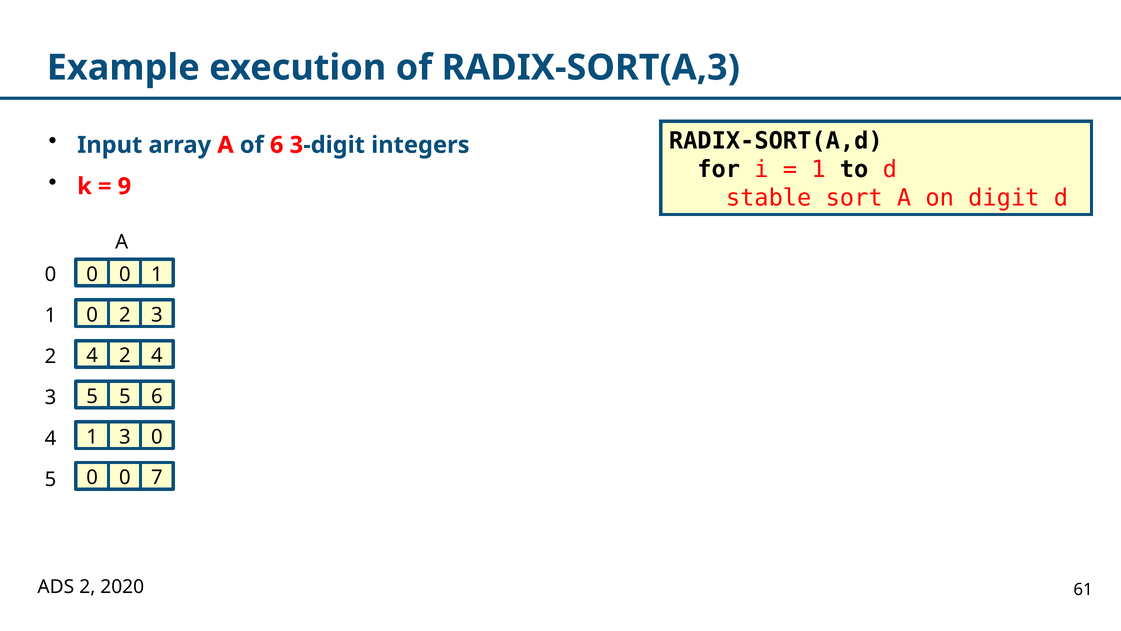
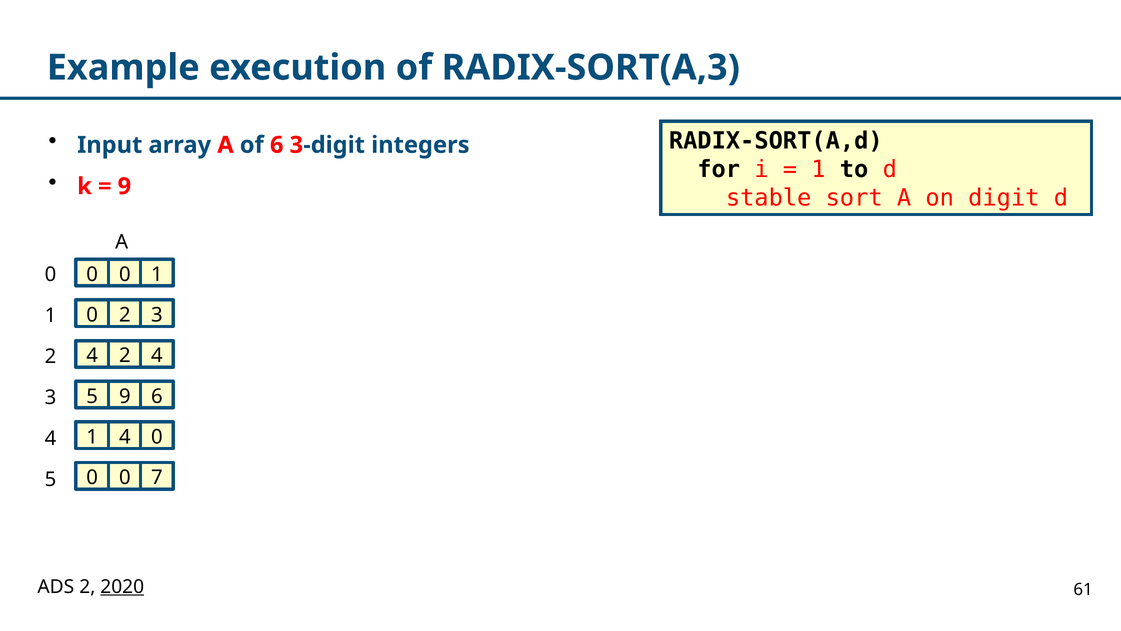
5 5: 5 -> 9
1 3: 3 -> 4
2020 underline: none -> present
